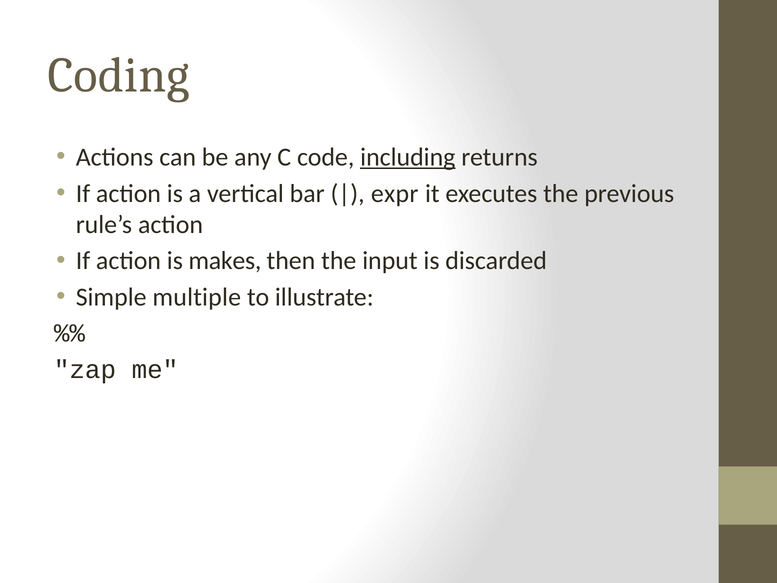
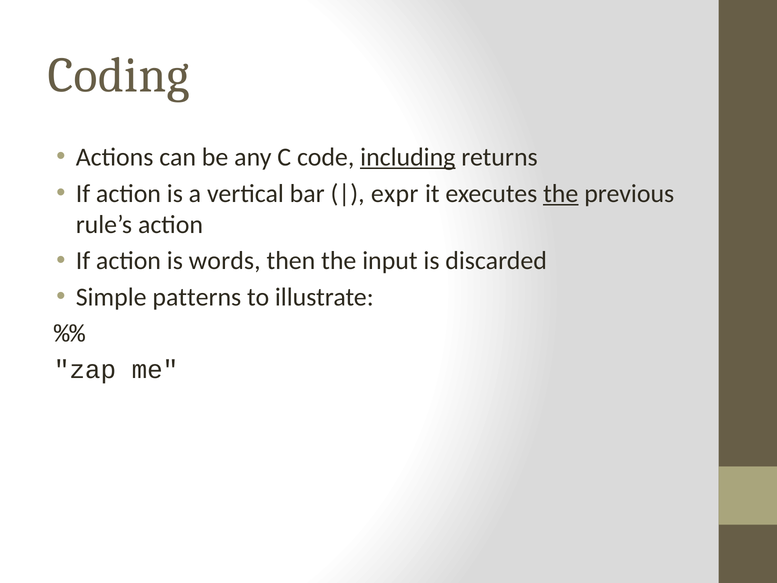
the at (561, 193) underline: none -> present
makes: makes -> words
multiple: multiple -> patterns
